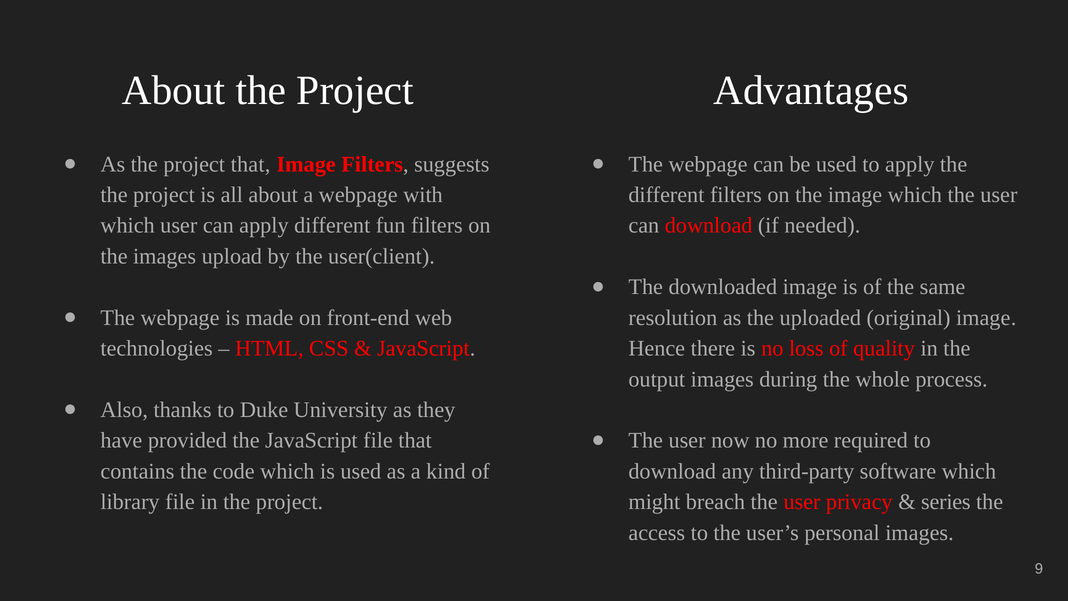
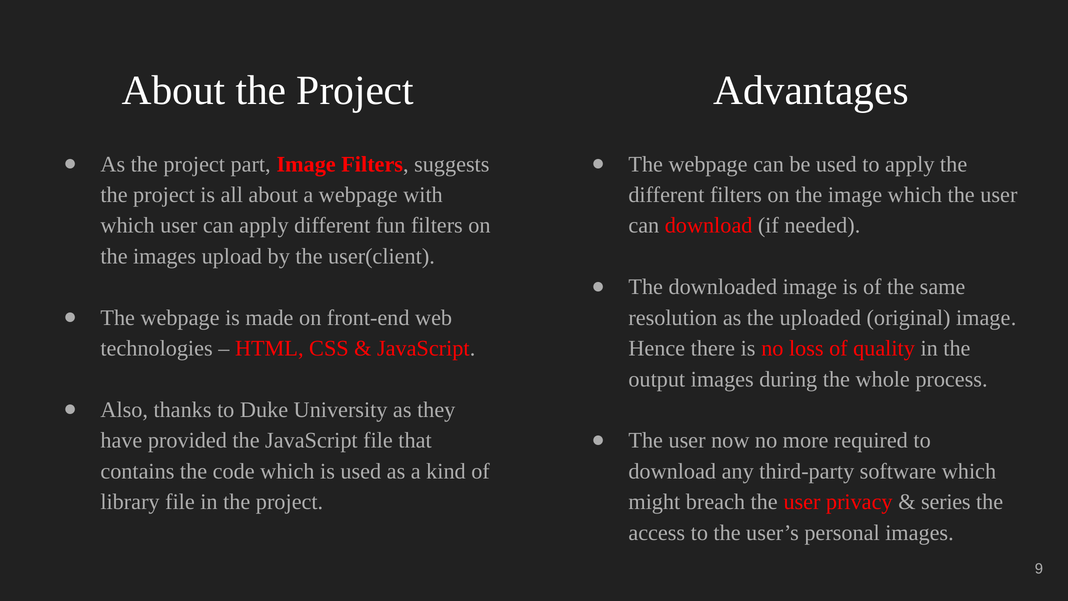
project that: that -> part
